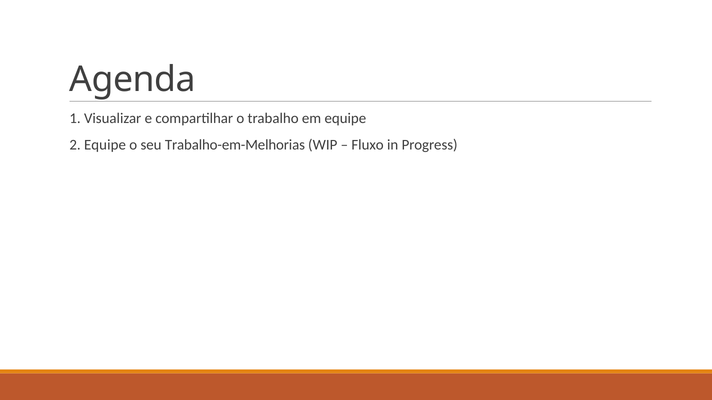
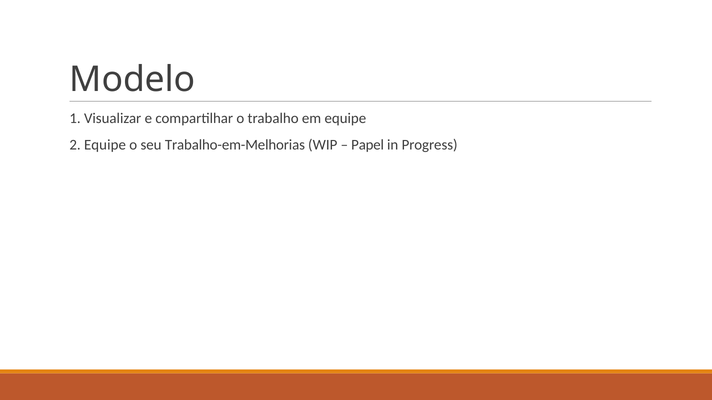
Agenda: Agenda -> Modelo
Fluxo: Fluxo -> Papel
